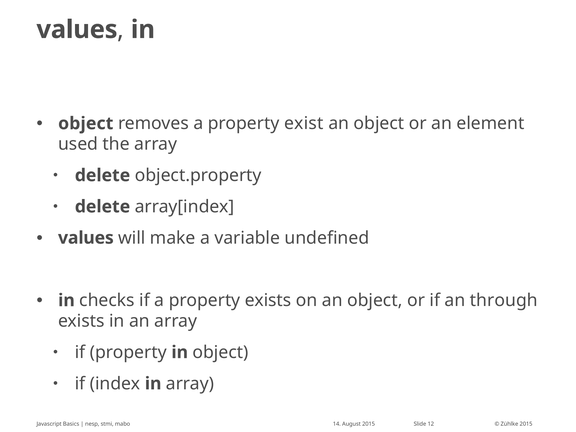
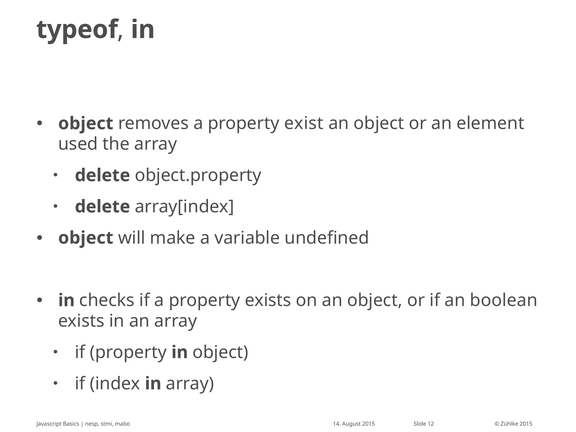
values at (77, 30): values -> typeof
values at (86, 238): values -> object
through: through -> boolean
